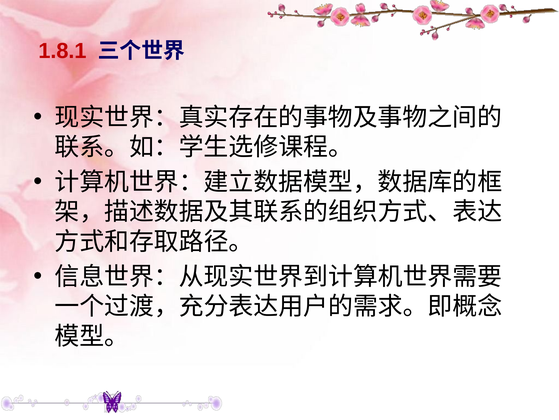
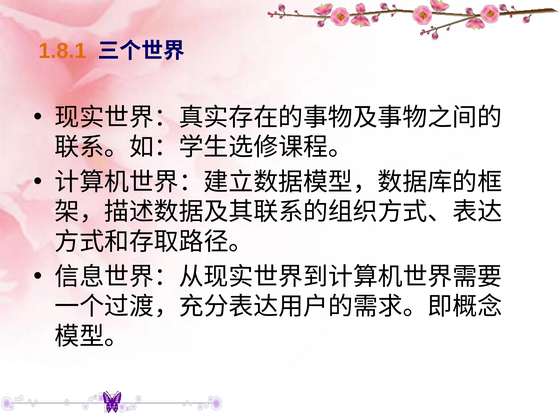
1.8.1 colour: red -> orange
